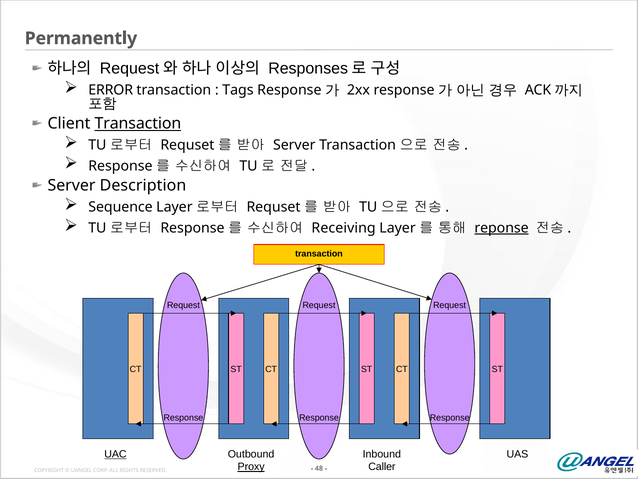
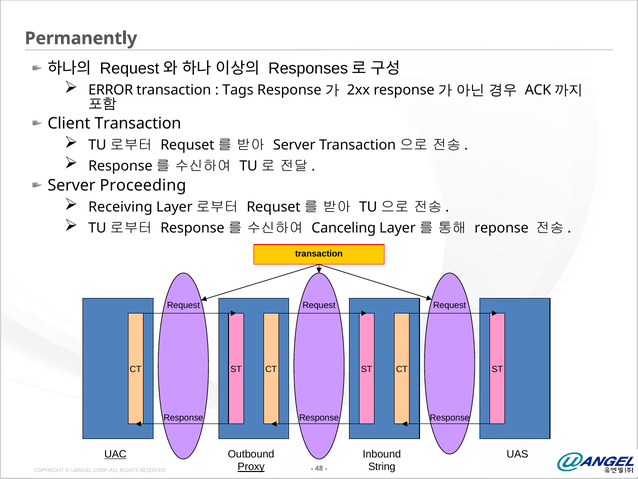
Transaction at (138, 123) underline: present -> none
Description: Description -> Proceeding
Sequence: Sequence -> Receiving
Receiving: Receiving -> Canceling
reponse underline: present -> none
Caller: Caller -> String
